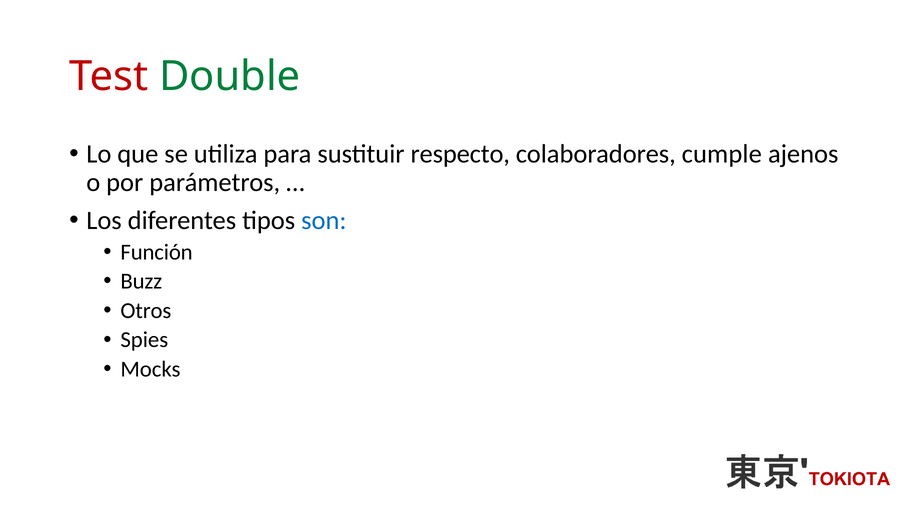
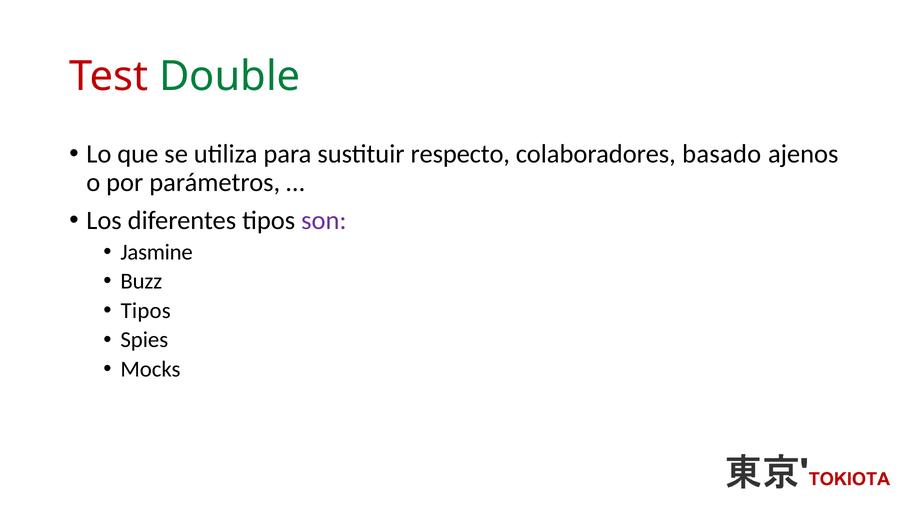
cumple: cumple -> basado
son colour: blue -> purple
Función: Función -> Jasmine
Otros at (146, 311): Otros -> Tipos
